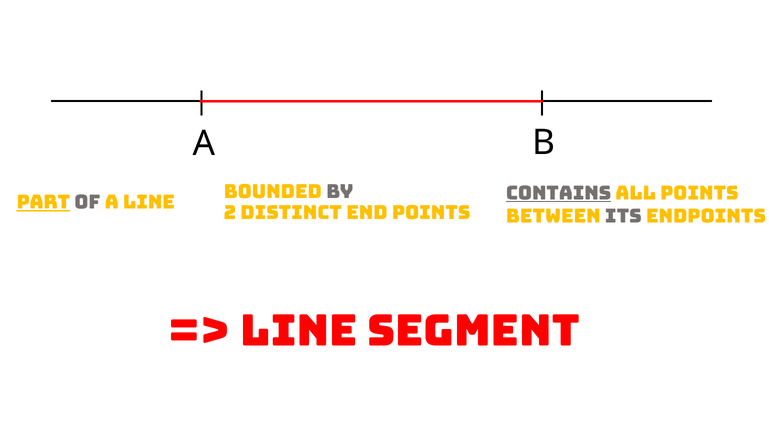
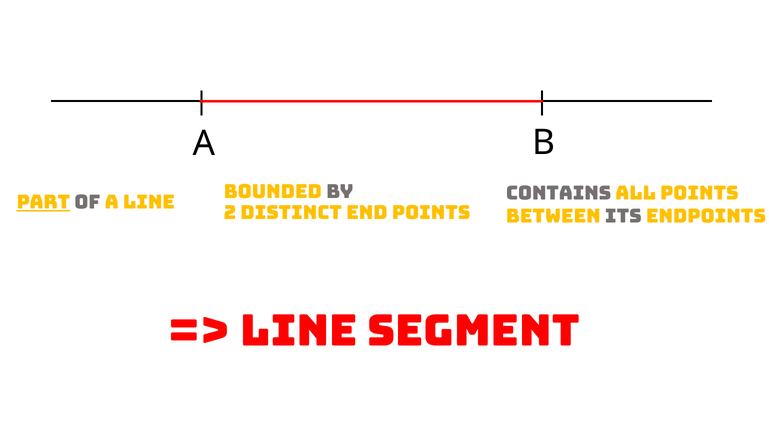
contains underline: present -> none
